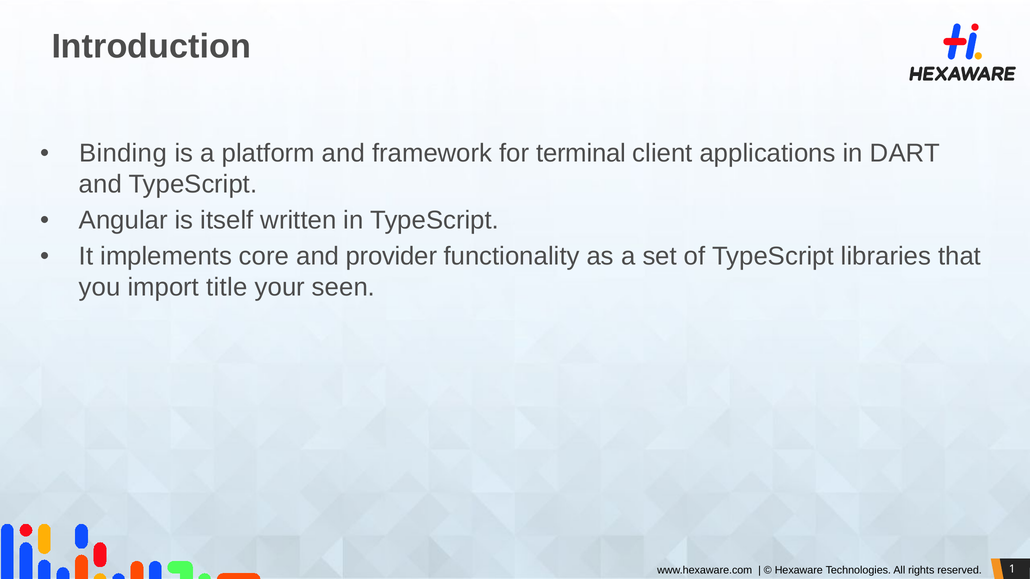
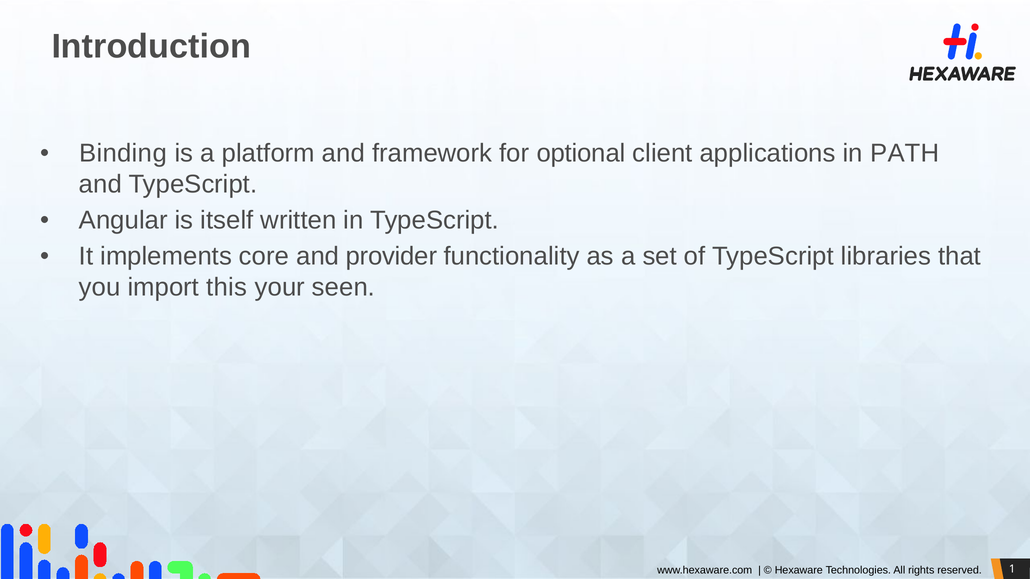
terminal: terminal -> optional
DART: DART -> PATH
title: title -> this
